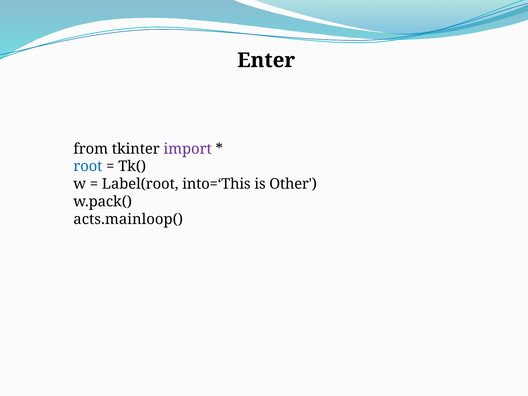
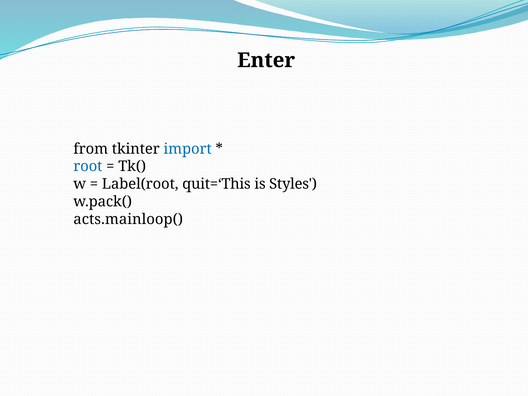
import colour: purple -> blue
into=‘This: into=‘This -> quit=‘This
Other: Other -> Styles
